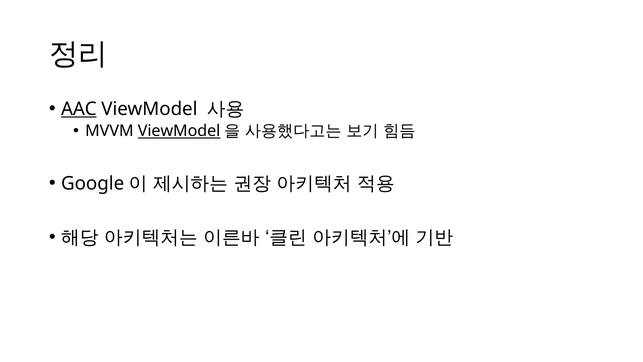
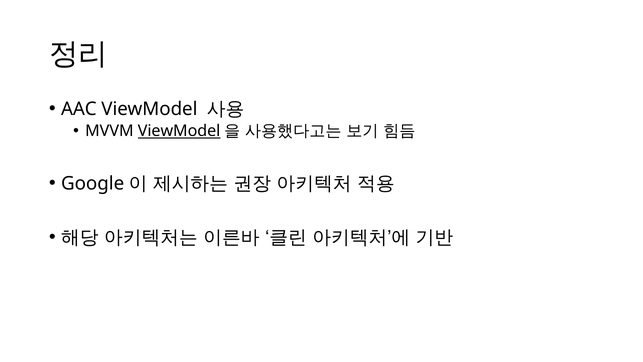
AAC underline: present -> none
